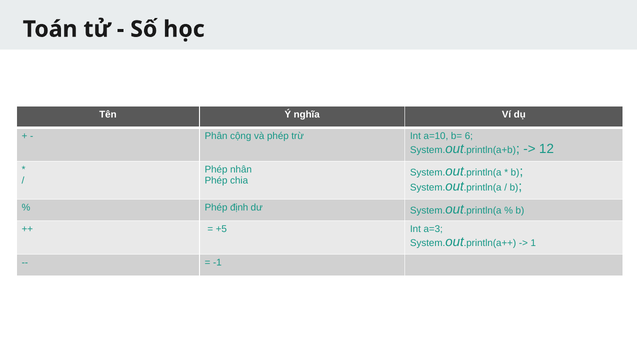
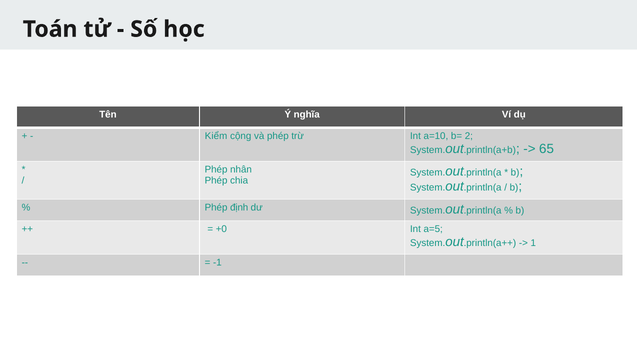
Phân: Phân -> Kiểm
6: 6 -> 2
12: 12 -> 65
+5: +5 -> +0
a=3: a=3 -> a=5
